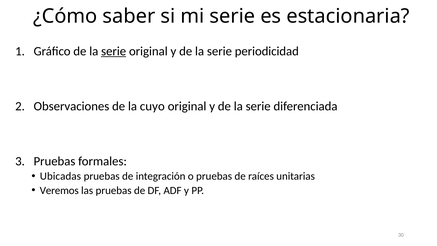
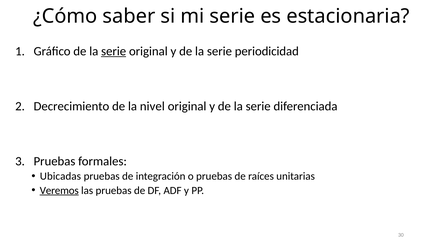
Observaciones: Observaciones -> Decrecimiento
cuyo: cuyo -> nivel
Veremos underline: none -> present
